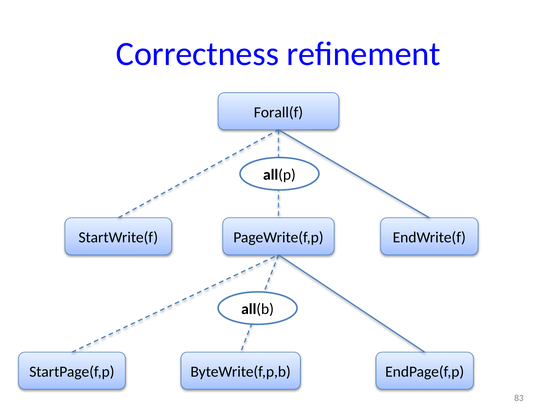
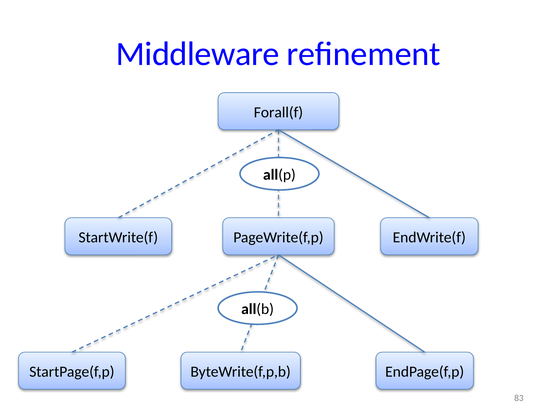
Correctness: Correctness -> Middleware
